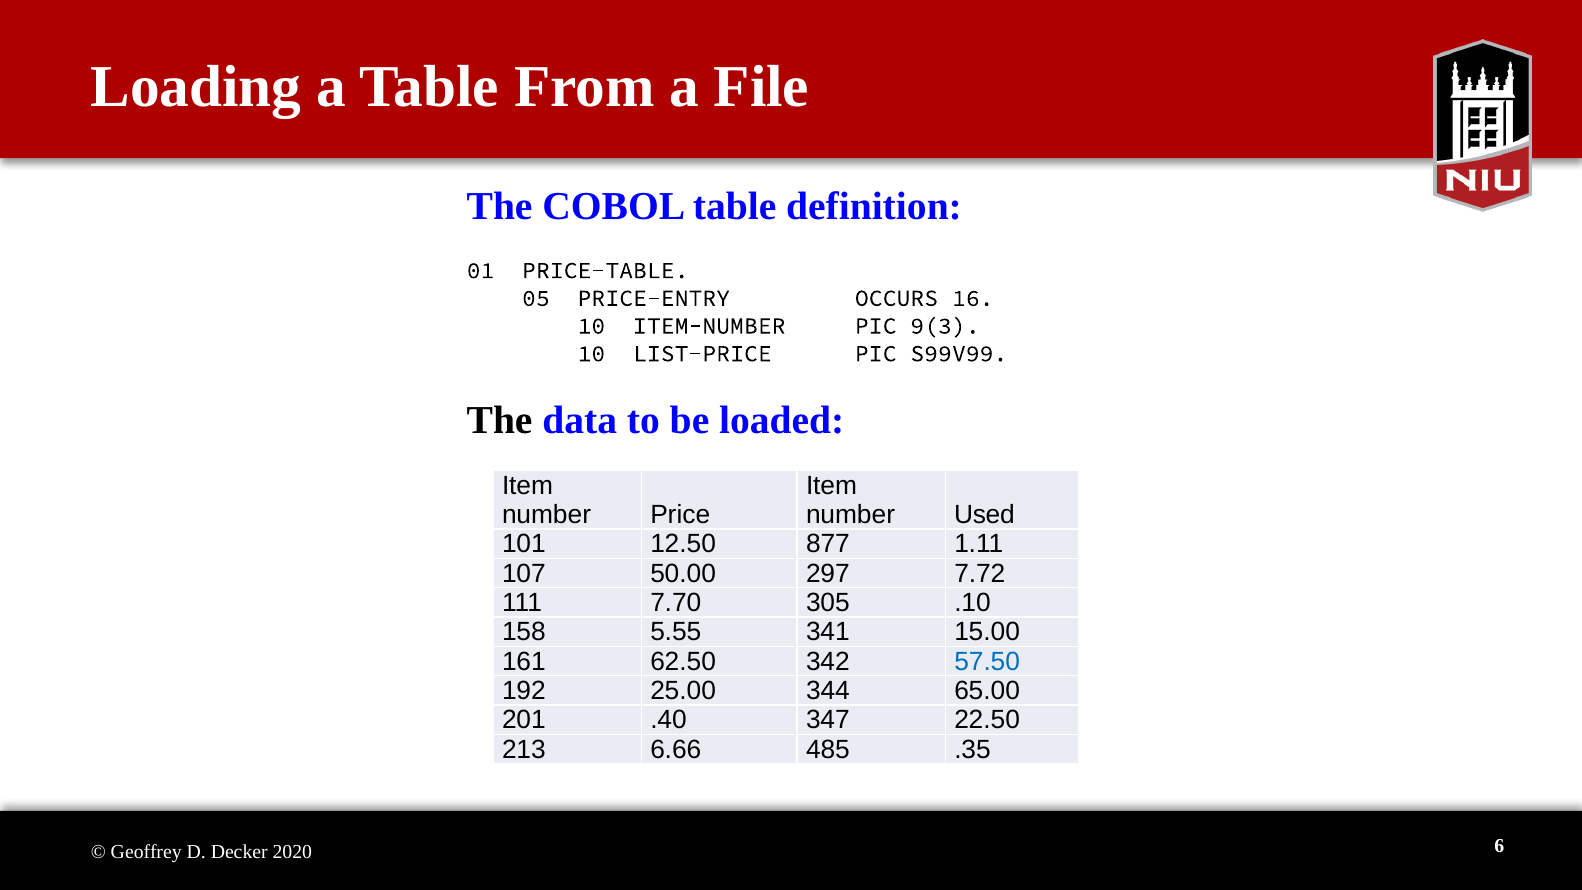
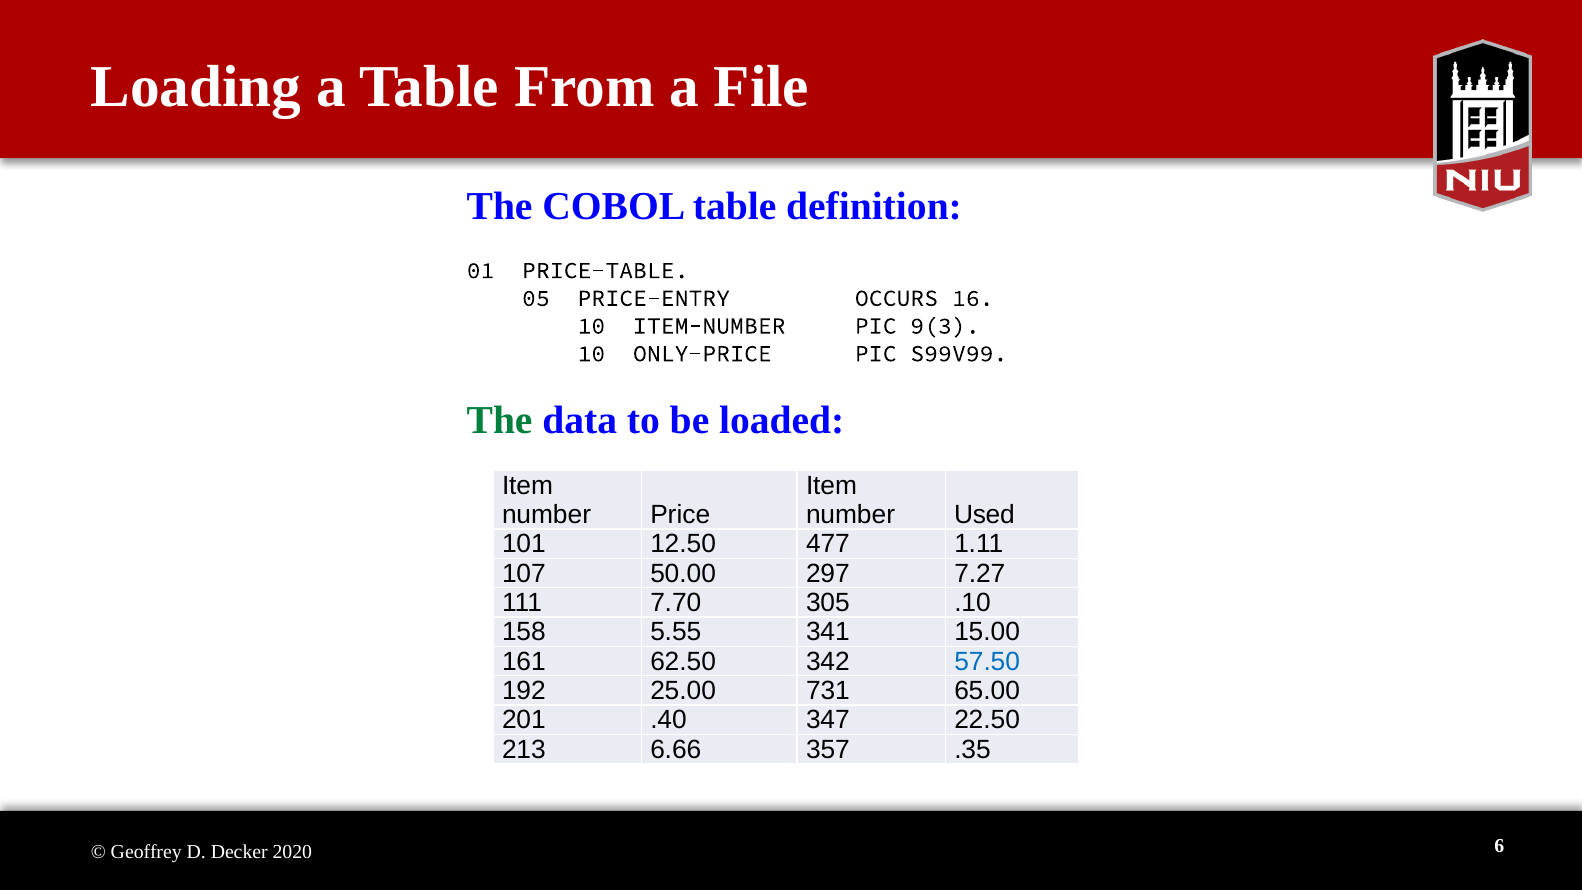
LIST-PRICE: LIST-PRICE -> ONLY-PRICE
The at (500, 420) colour: black -> green
877: 877 -> 477
7.72: 7.72 -> 7.27
344: 344 -> 731
485: 485 -> 357
